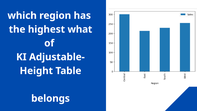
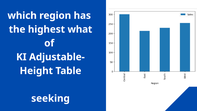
belongs: belongs -> seeking
